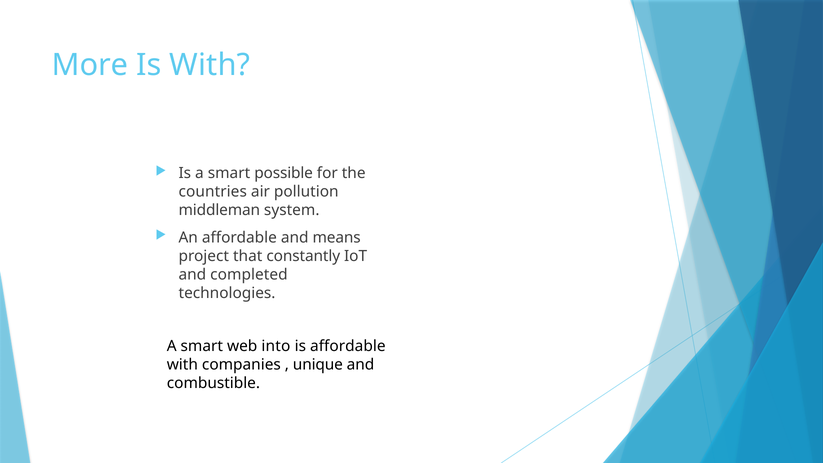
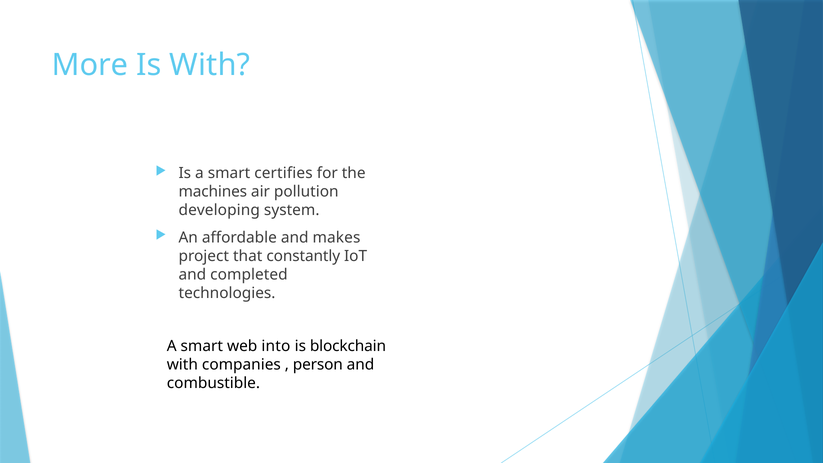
possible: possible -> certifies
countries: countries -> machines
middleman: middleman -> developing
means: means -> makes
is affordable: affordable -> blockchain
unique: unique -> person
